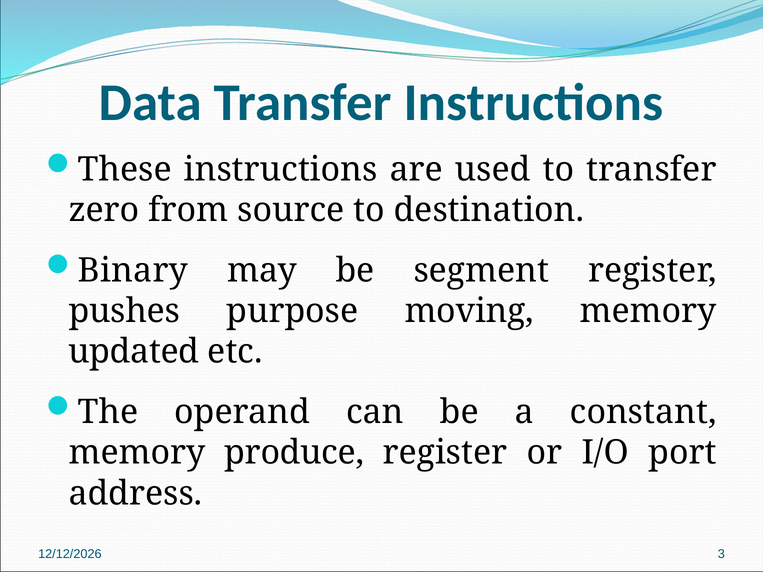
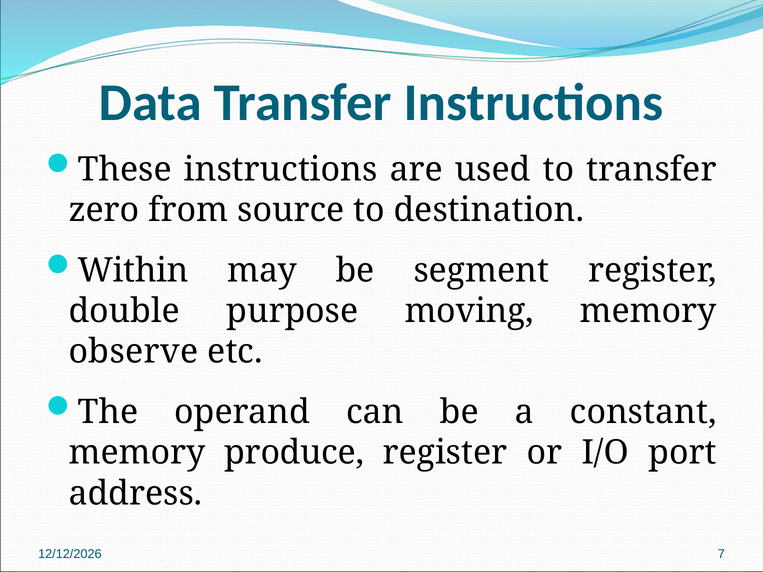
Binary: Binary -> Within
pushes: pushes -> double
updated: updated -> observe
3: 3 -> 7
